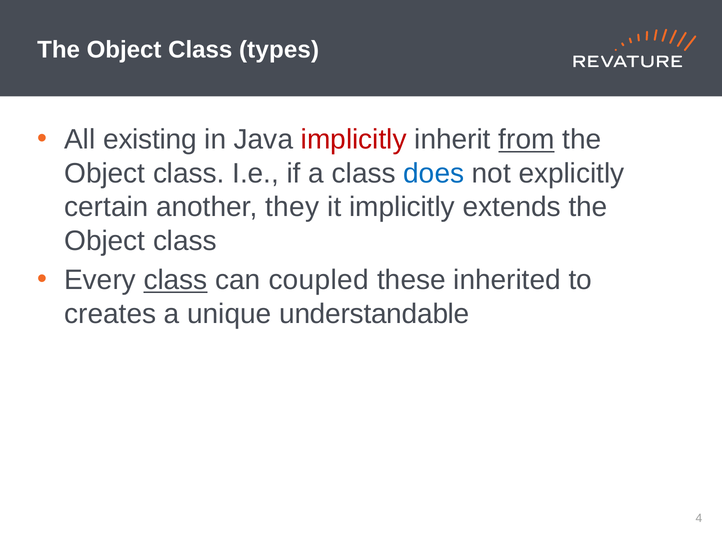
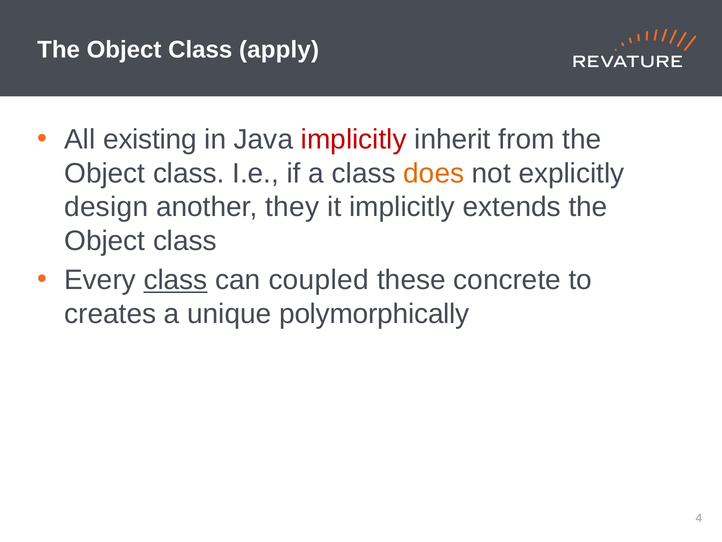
types: types -> apply
from underline: present -> none
does colour: blue -> orange
certain: certain -> design
inherited: inherited -> concrete
understandable: understandable -> polymorphically
